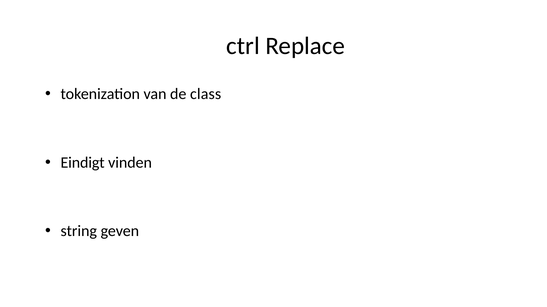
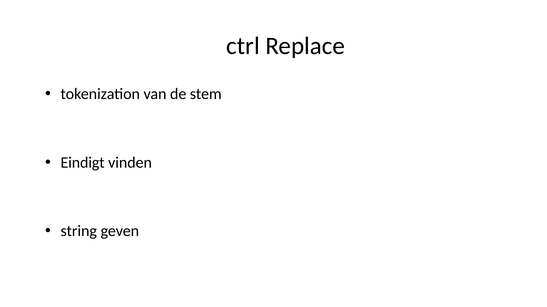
class: class -> stem
